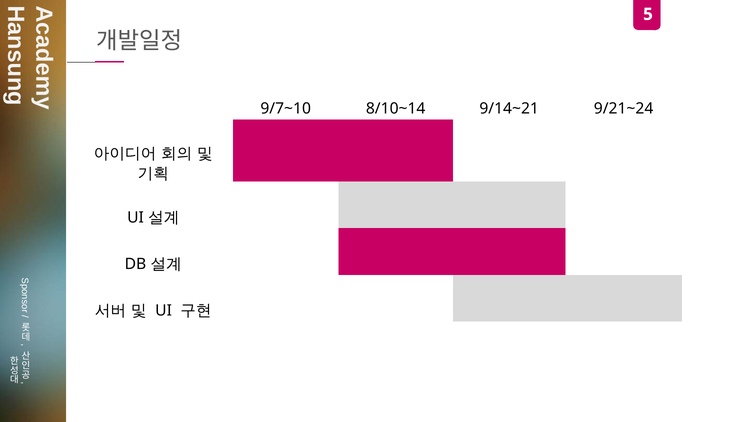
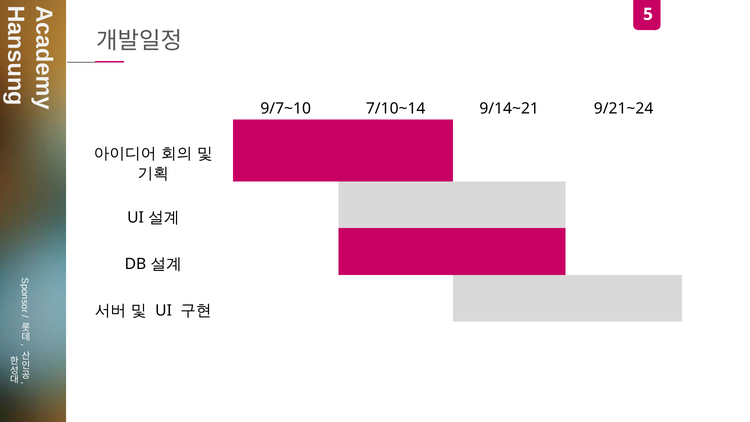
8/10~14: 8/10~14 -> 7/10~14
